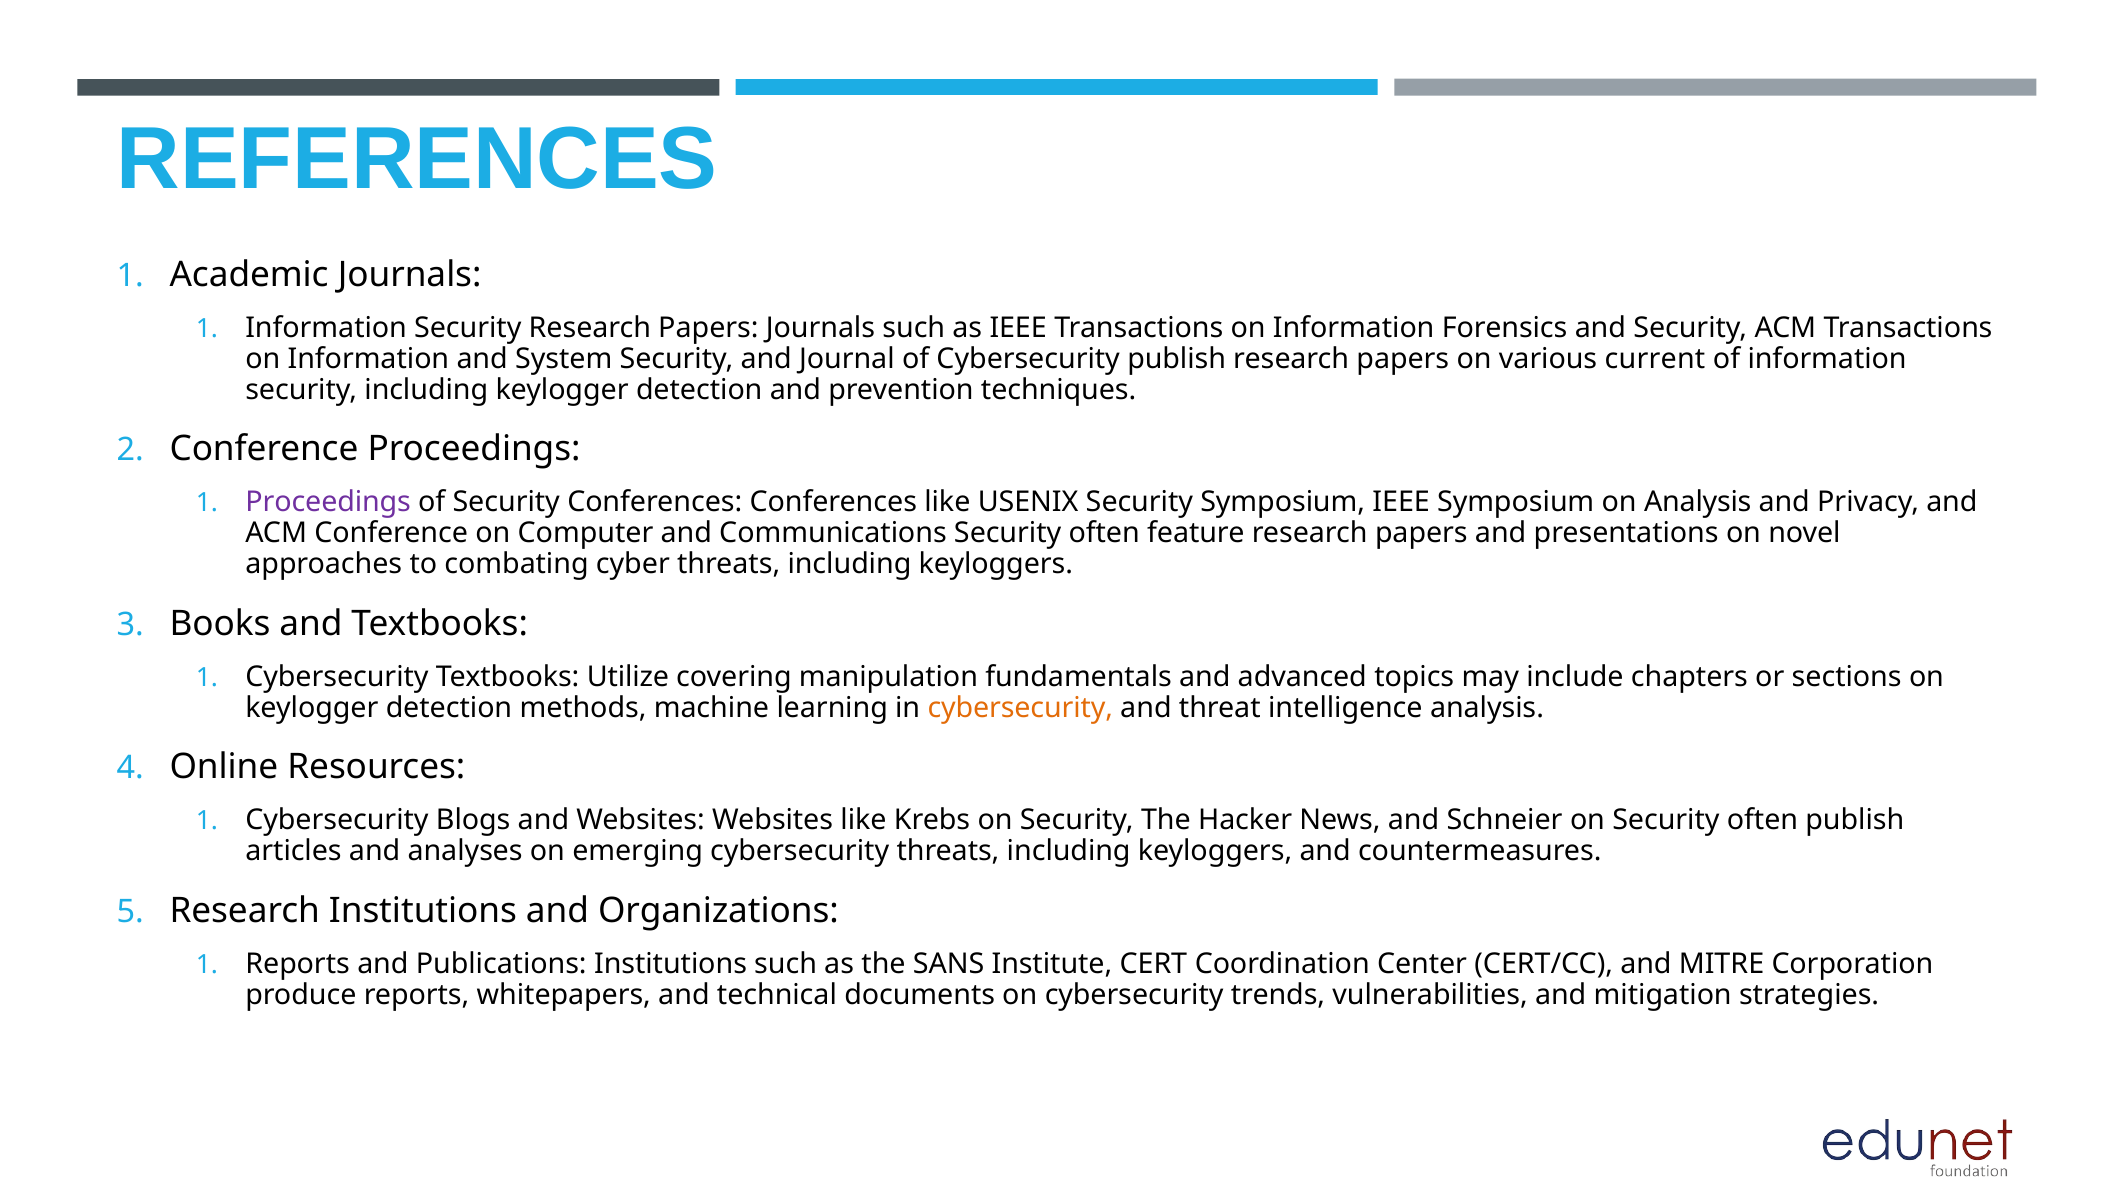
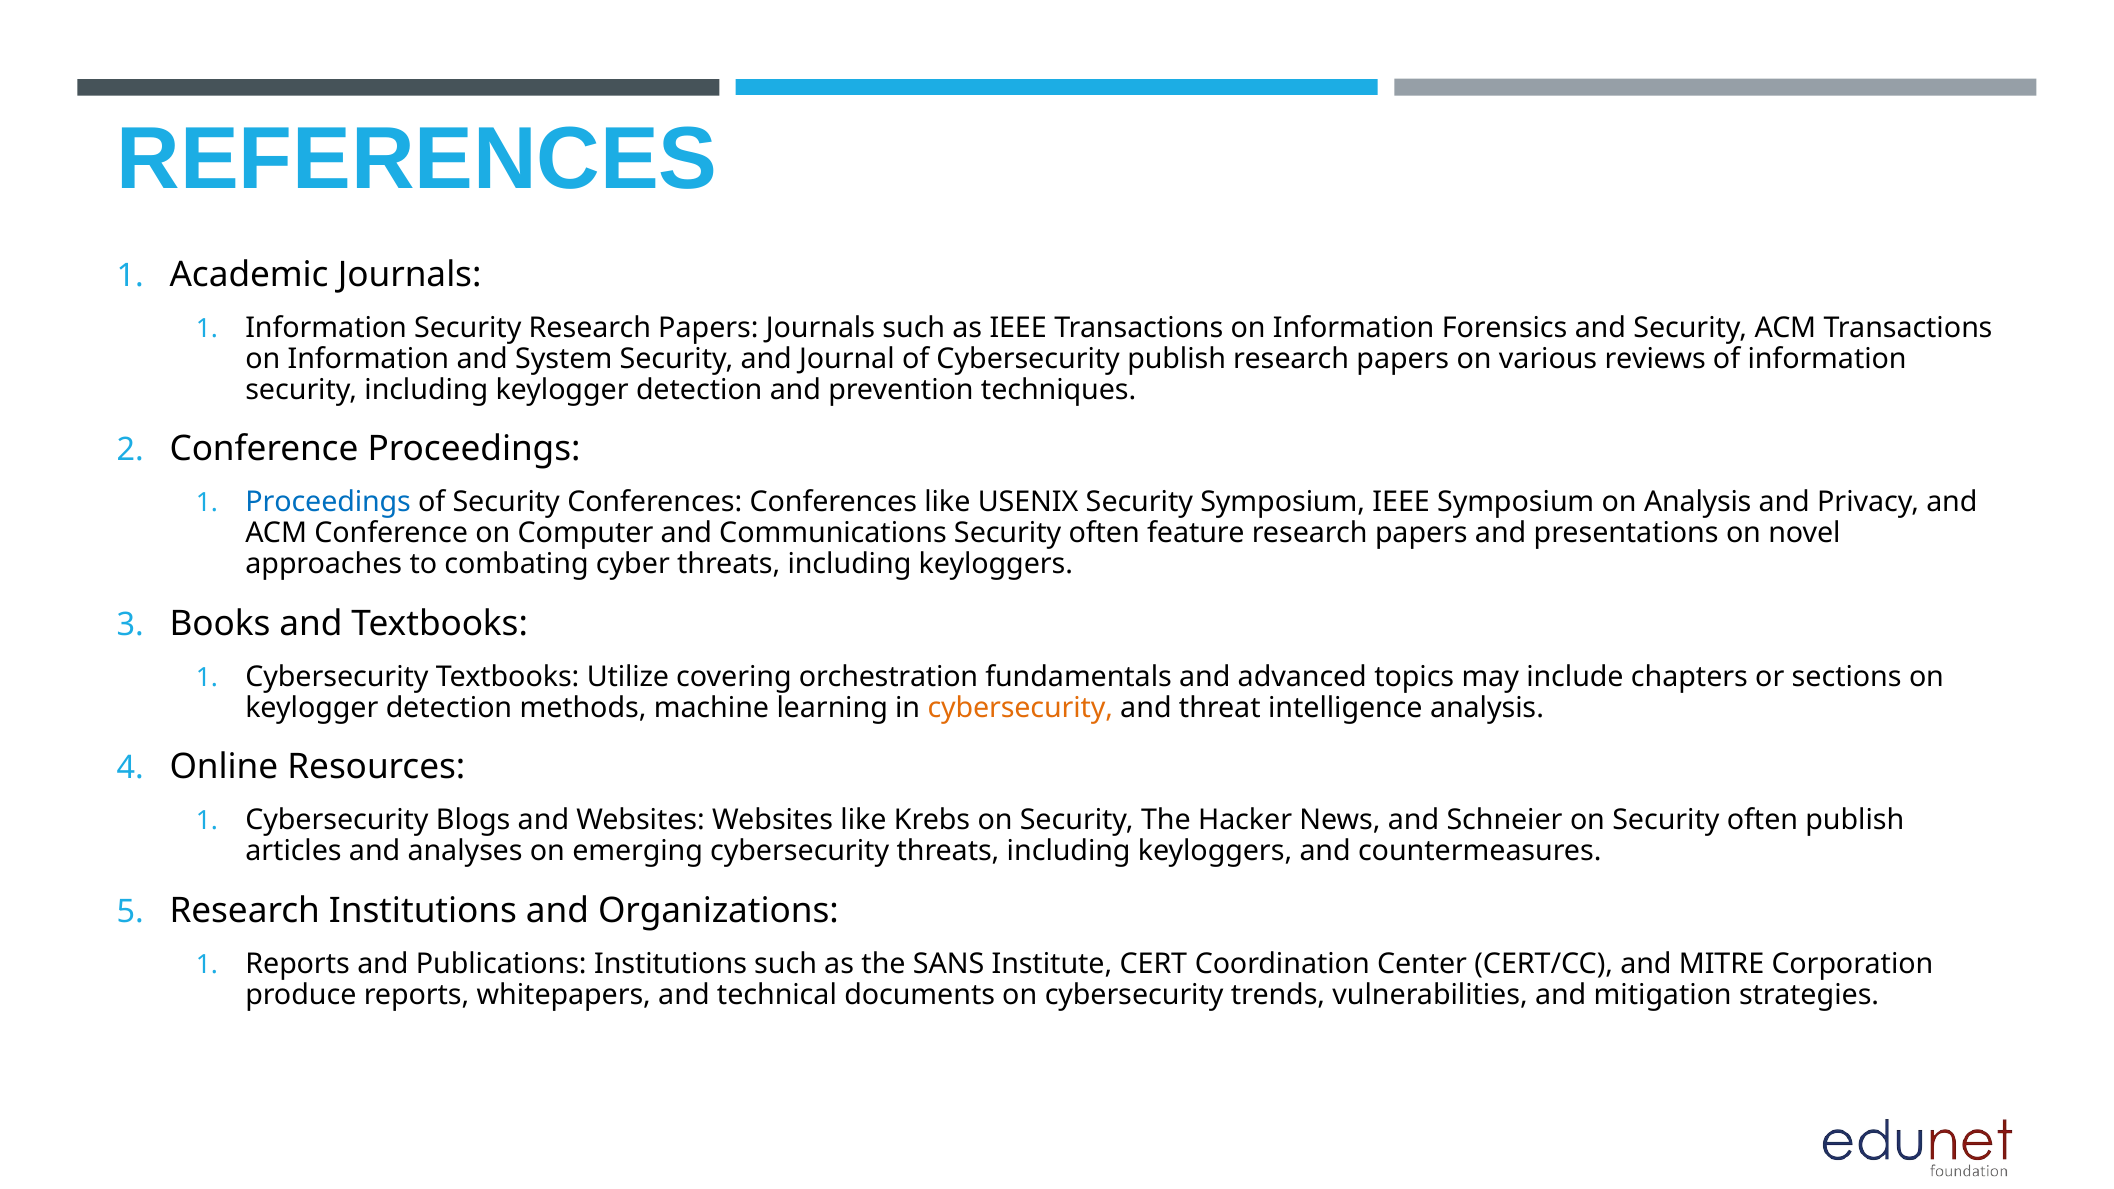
current: current -> reviews
Proceedings at (328, 502) colour: purple -> blue
manipulation: manipulation -> orchestration
